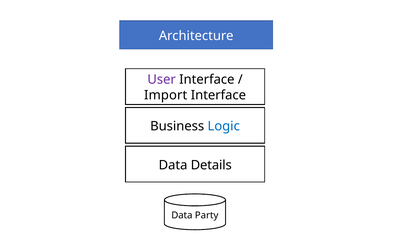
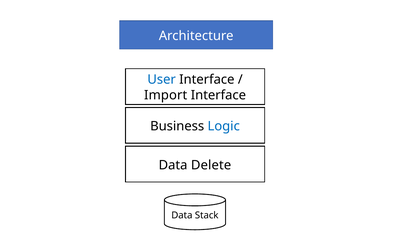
User colour: purple -> blue
Details: Details -> Delete
Party: Party -> Stack
